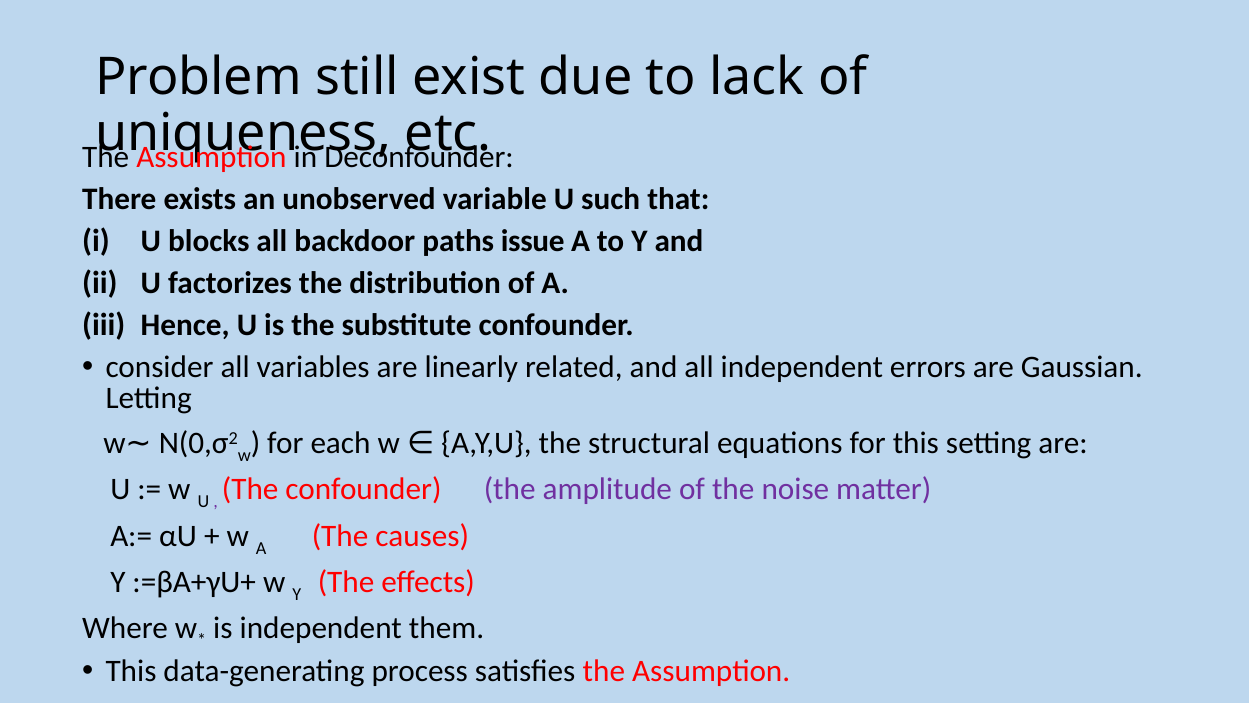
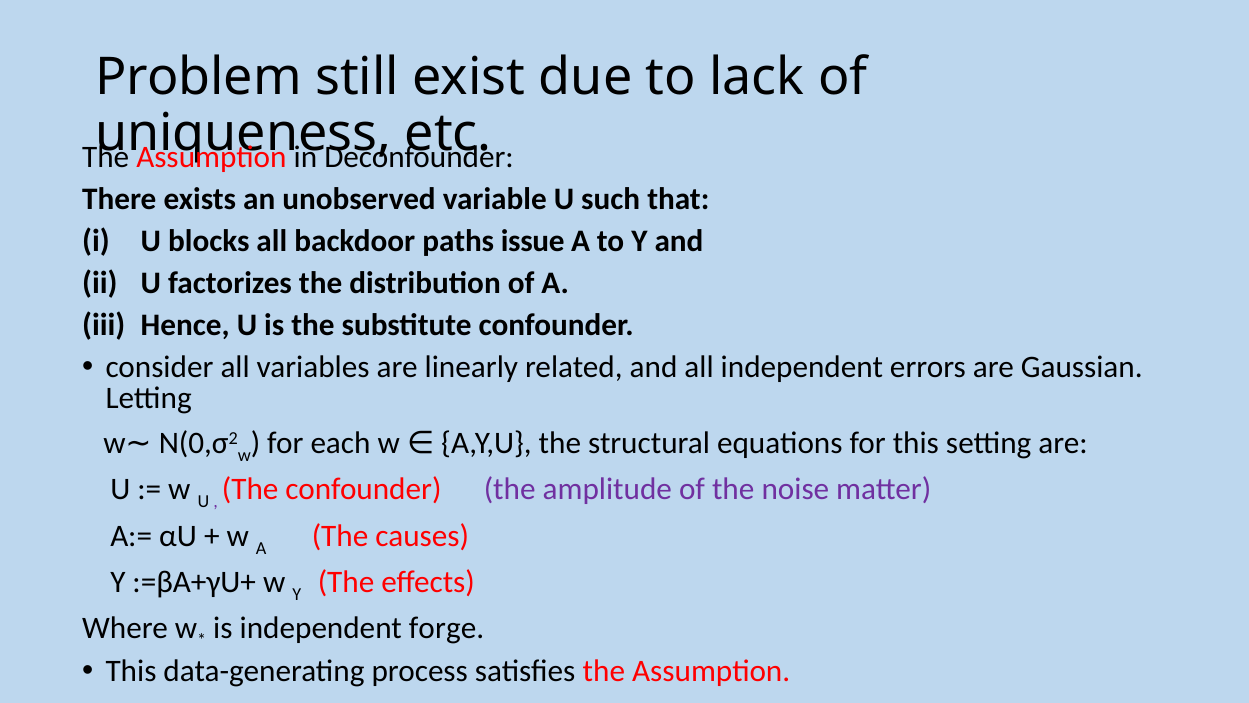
them: them -> forge
